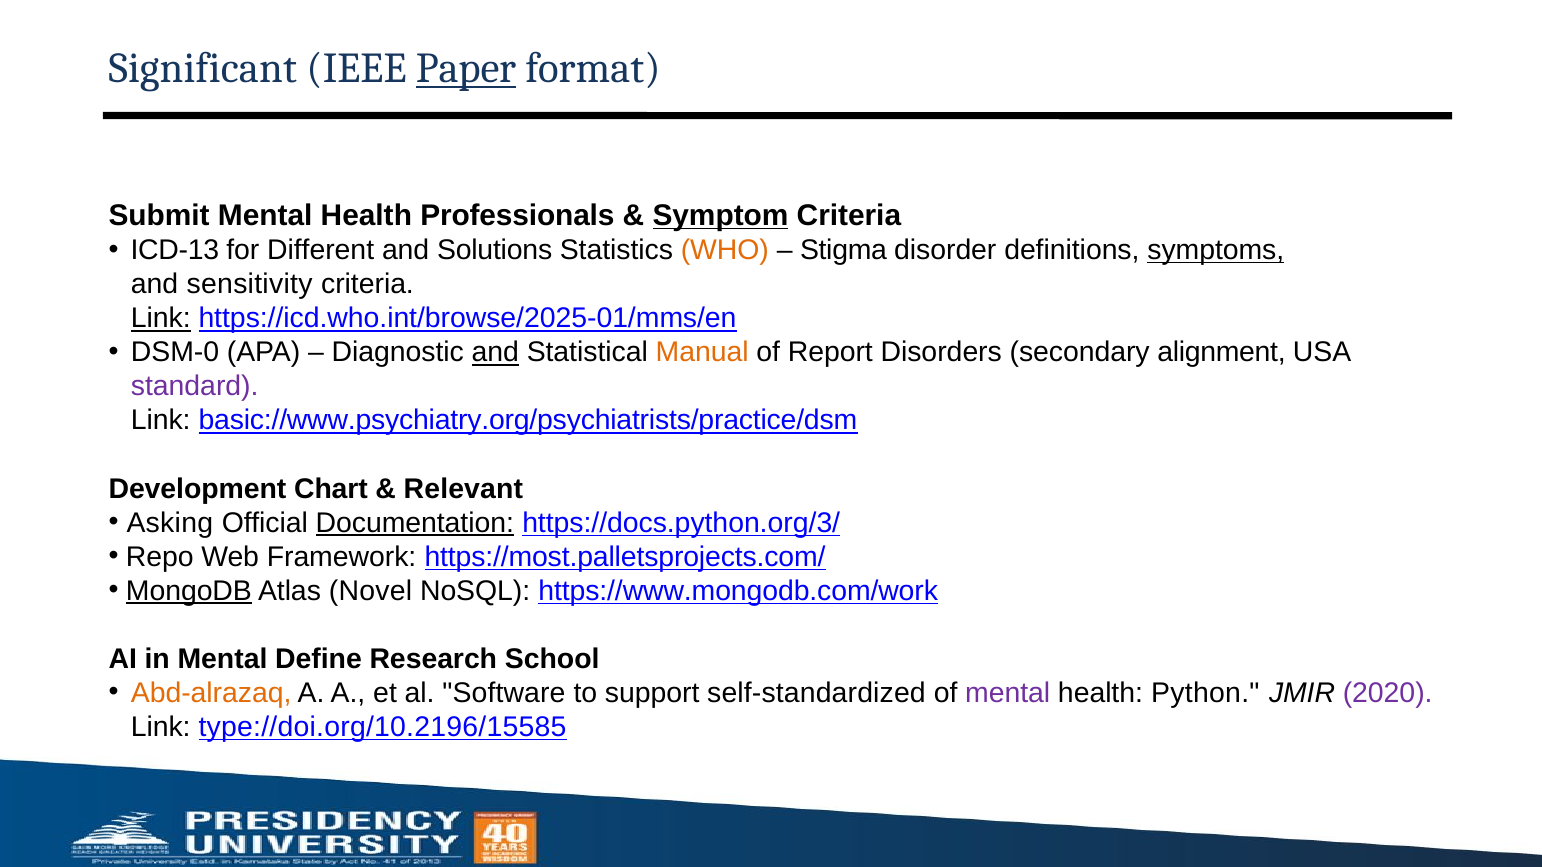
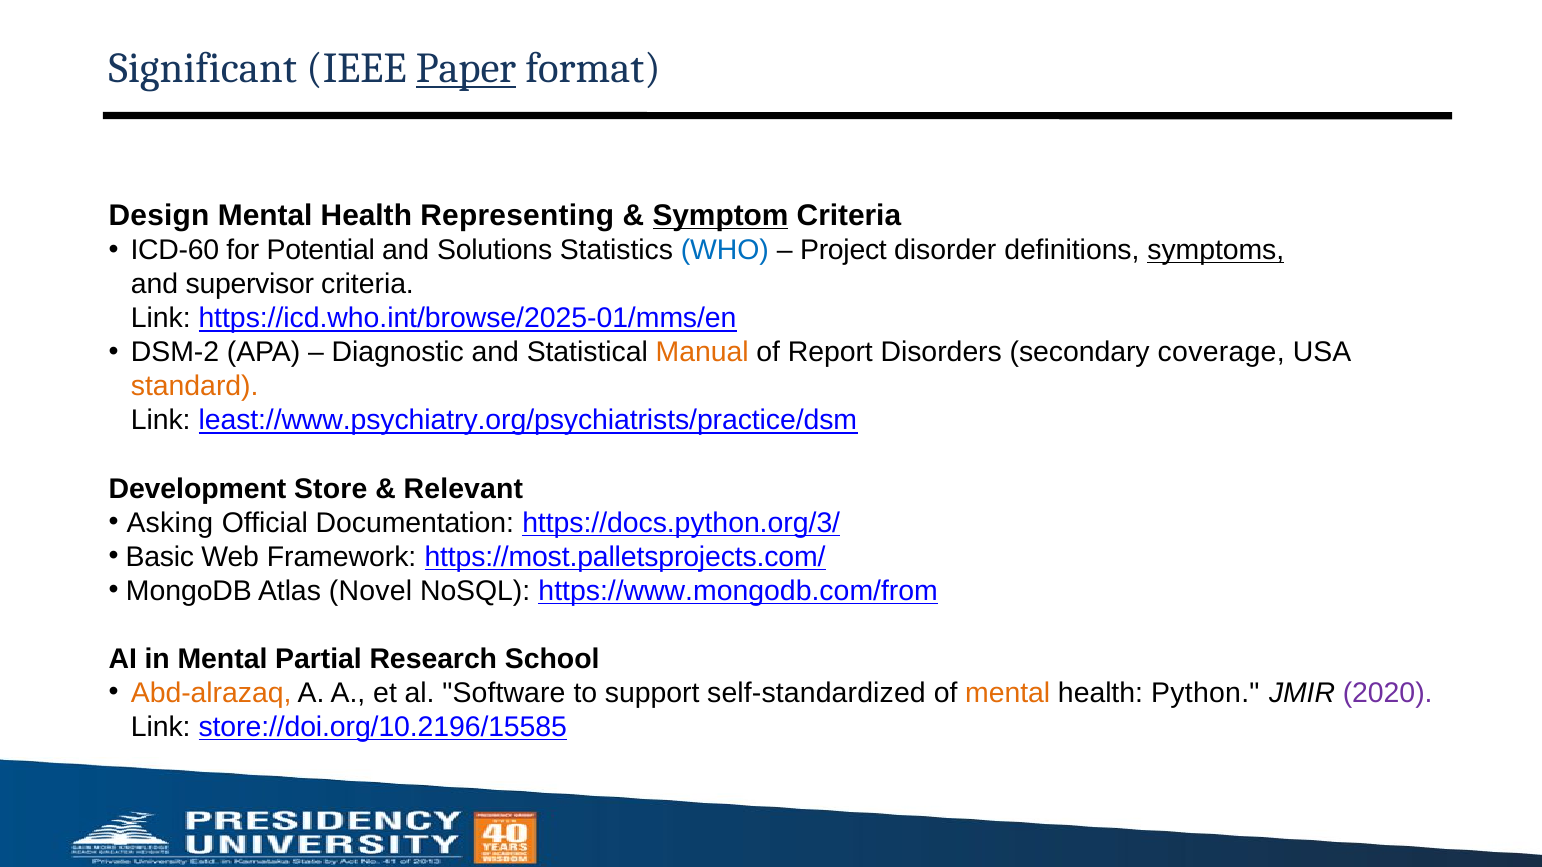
Submit: Submit -> Design
Professionals: Professionals -> Representing
ICD‑13: ICD‑13 -> ICD‑60
Different: Different -> Potential
WHO colour: orange -> blue
Stigma: Stigma -> Project
sensitivity: sensitivity -> supervisor
Link at (161, 319) underline: present -> none
DSM‑0: DSM‑0 -> DSM‑2
and at (495, 353) underline: present -> none
alignment: alignment -> coverage
standard colour: purple -> orange
basic://www.psychiatry.org/psychiatrists/practice/dsm: basic://www.psychiatry.org/psychiatrists/practice/dsm -> least://www.psychiatry.org/psychiatrists/practice/dsm
Chart: Chart -> Store
Documentation underline: present -> none
Repo: Repo -> Basic
MongoDB underline: present -> none
https://www.mongodb.com/work: https://www.mongodb.com/work -> https://www.mongodb.com/from
Define: Define -> Partial
mental at (1008, 693) colour: purple -> orange
type://doi.org/10.2196/15585: type://doi.org/10.2196/15585 -> store://doi.org/10.2196/15585
